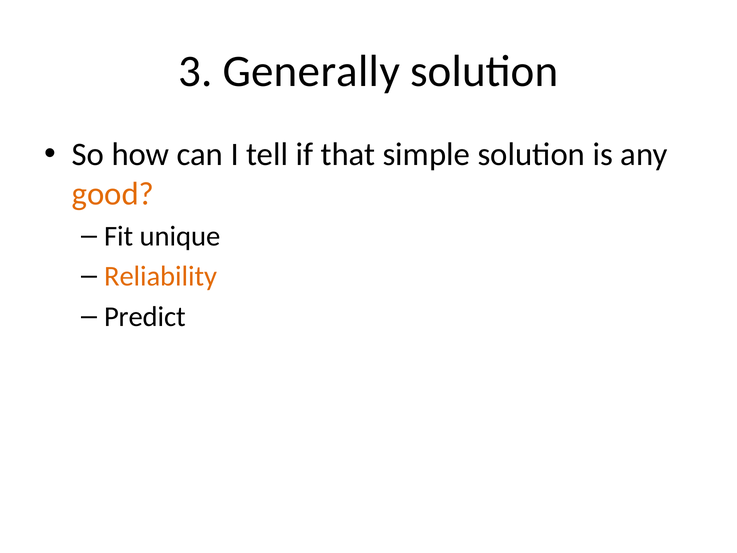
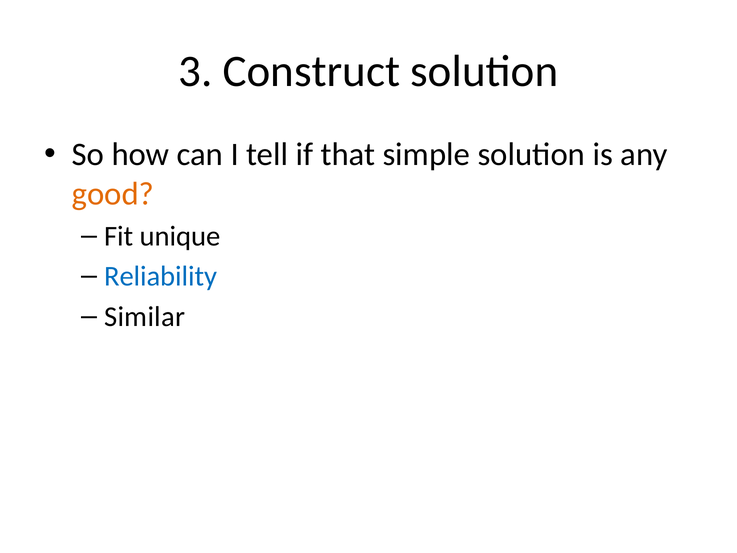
Generally: Generally -> Construct
Reliability colour: orange -> blue
Predict: Predict -> Similar
